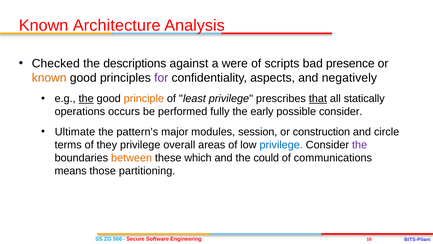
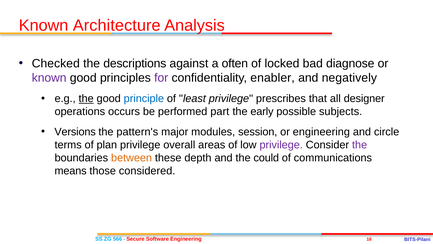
were: were -> often
scripts: scripts -> locked
presence: presence -> diagnose
known at (49, 78) colour: orange -> purple
aspects: aspects -> enabler
principle colour: orange -> blue
that underline: present -> none
statically: statically -> designer
fully: fully -> part
possible consider: consider -> subjects
Ultimate: Ultimate -> Versions
or construction: construction -> engineering
they: they -> plan
privilege at (281, 145) colour: blue -> purple
which: which -> depth
partitioning: partitioning -> considered
